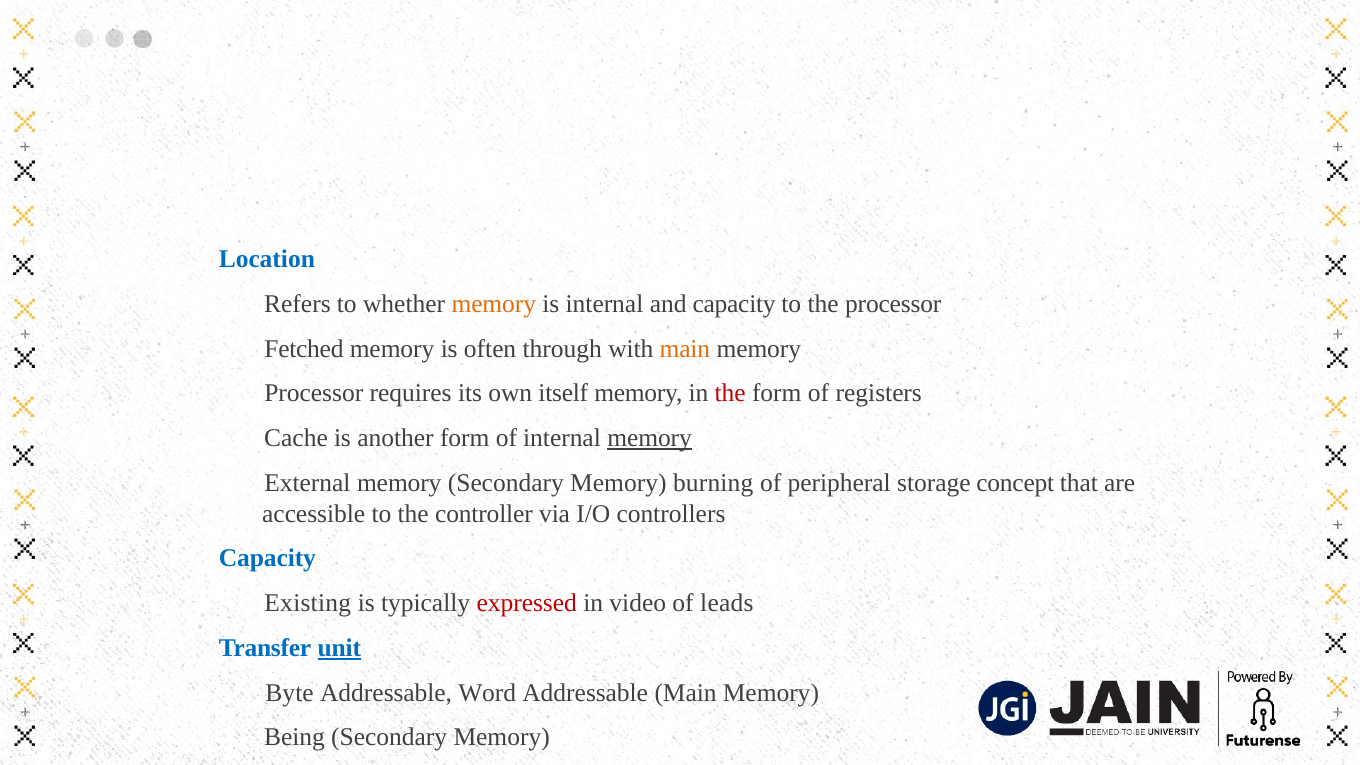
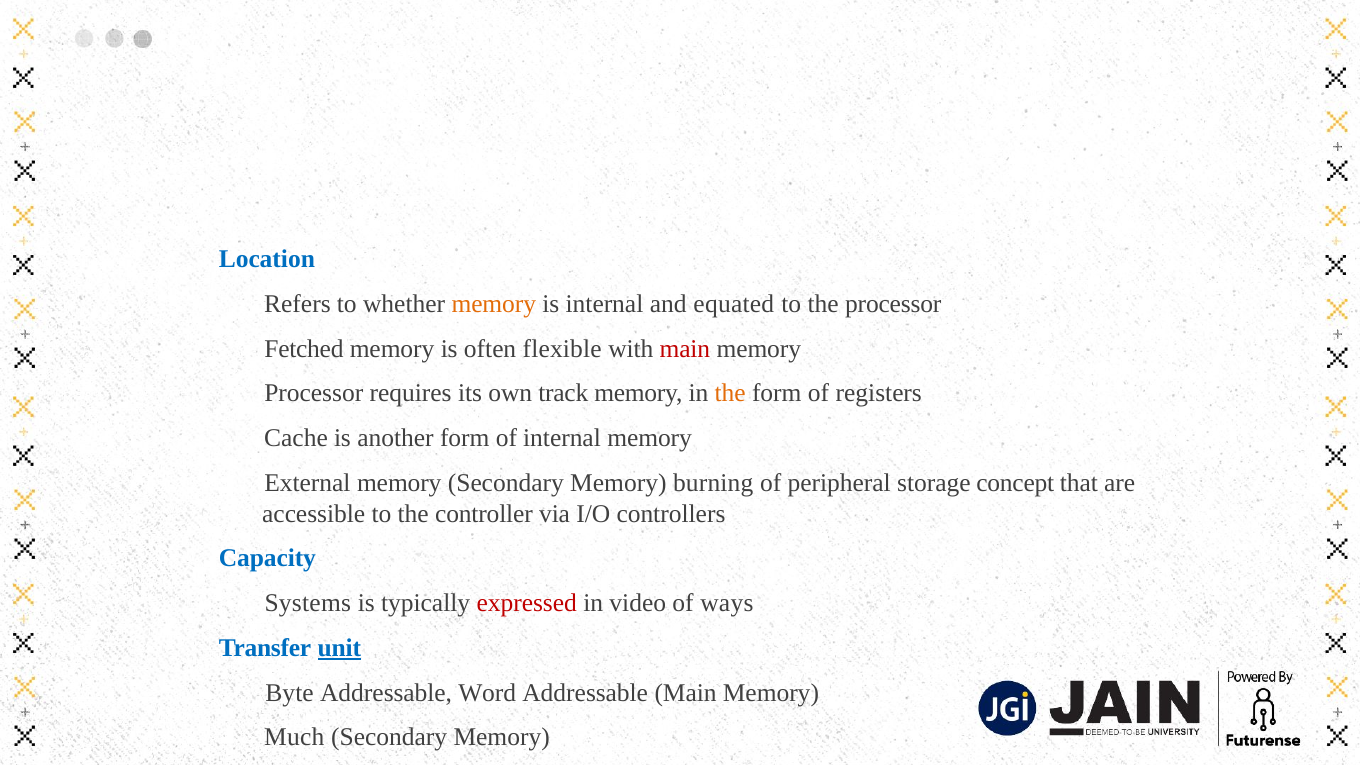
and capacity: capacity -> equated
through: through -> flexible
main at (685, 349) colour: orange -> red
itself: itself -> track
the at (730, 393) colour: red -> orange
memory at (650, 438) underline: present -> none
Existing: Existing -> Systems
leads: leads -> ways
Being: Being -> Much
